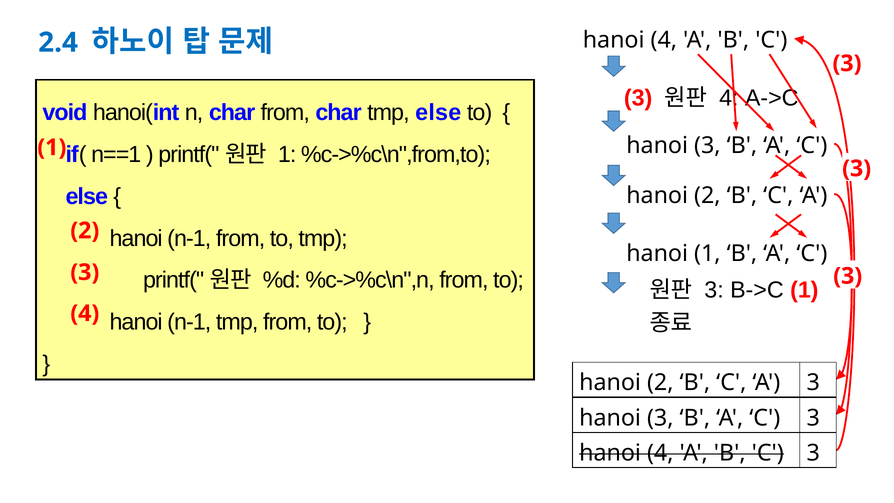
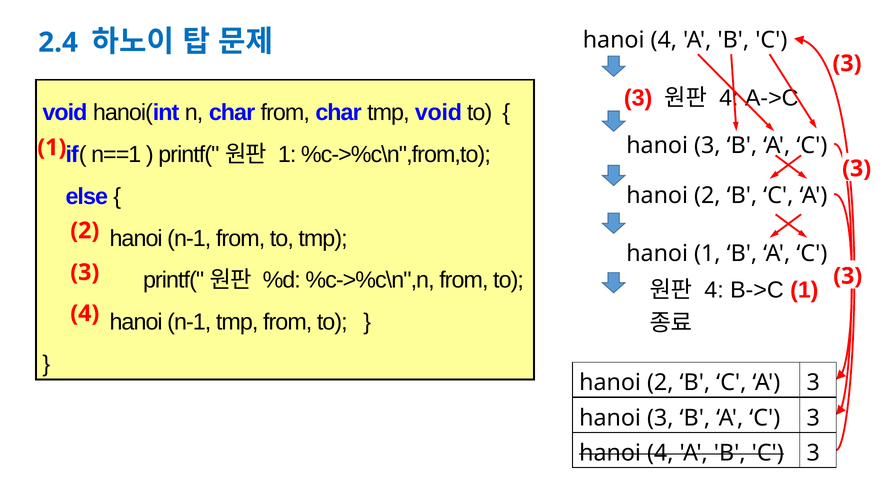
tmp else: else -> void
3 at (714, 290): 3 -> 4
